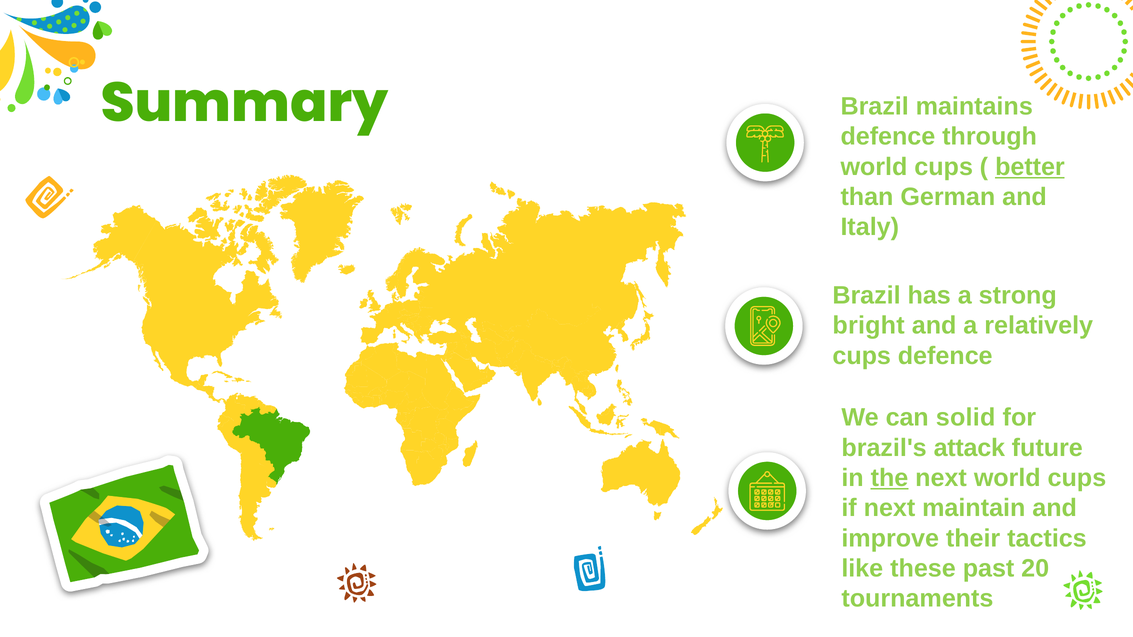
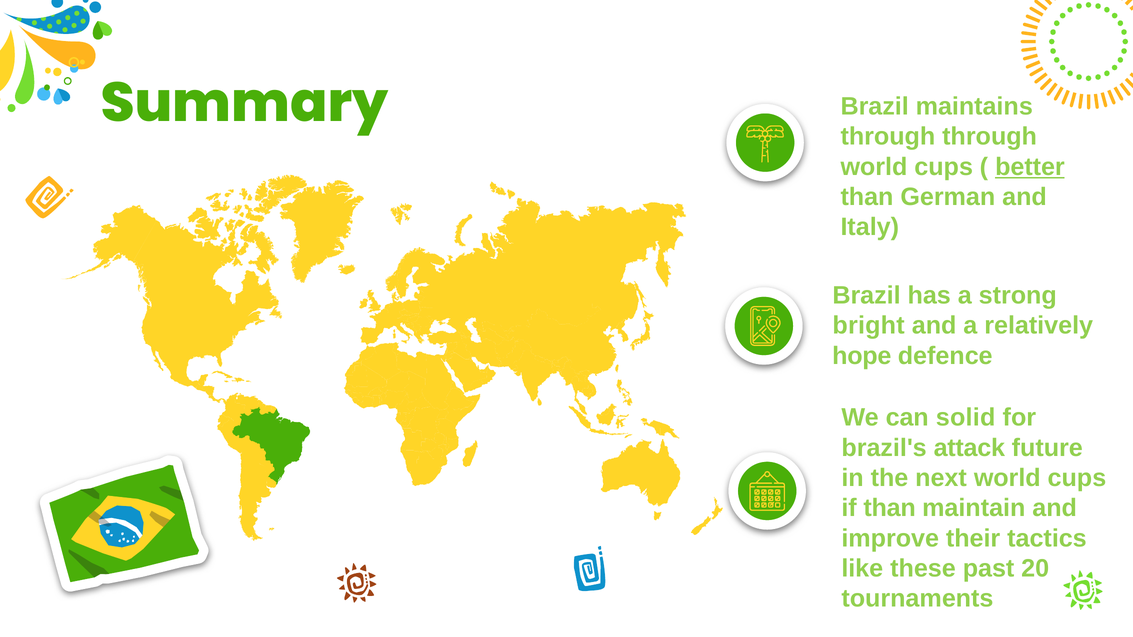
defence at (888, 137): defence -> through
cups at (862, 356): cups -> hope
the underline: present -> none
if next: next -> than
